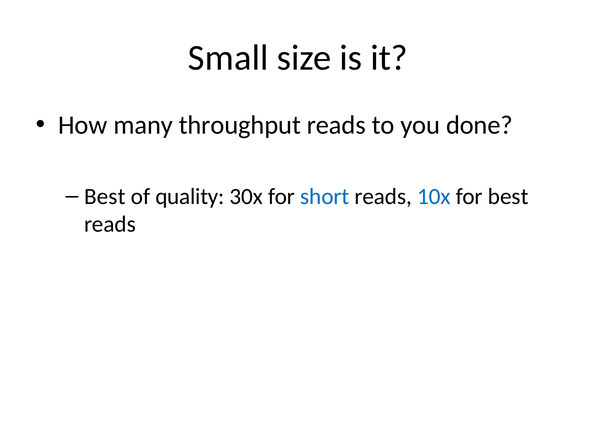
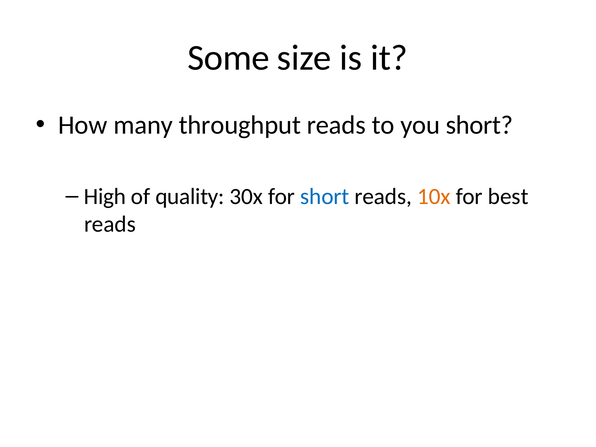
Small: Small -> Some
you done: done -> short
Best at (105, 196): Best -> High
10x colour: blue -> orange
